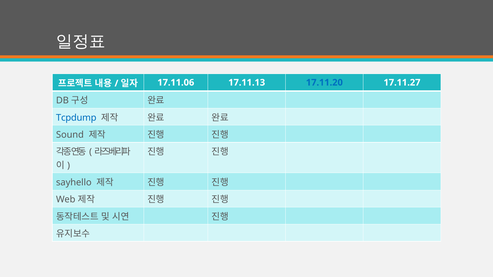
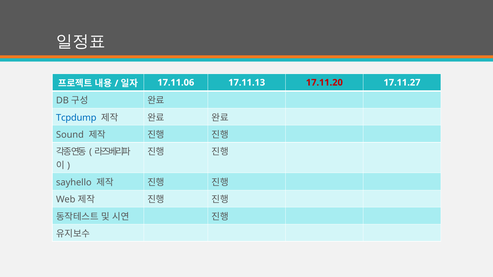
17.11.20 colour: blue -> red
